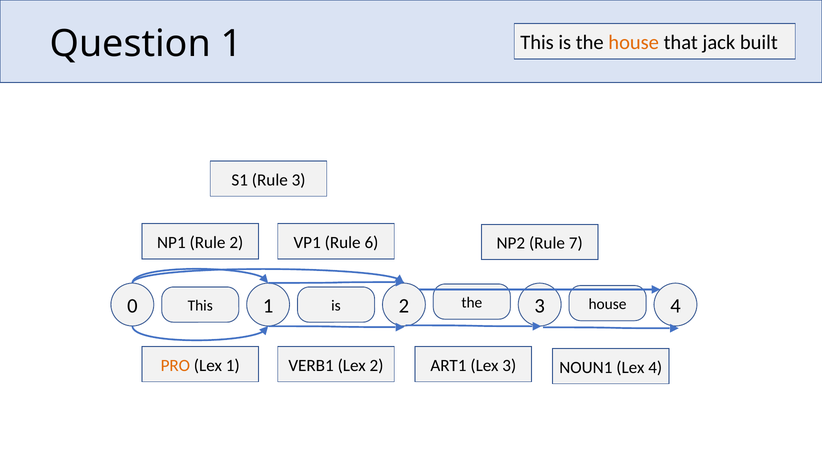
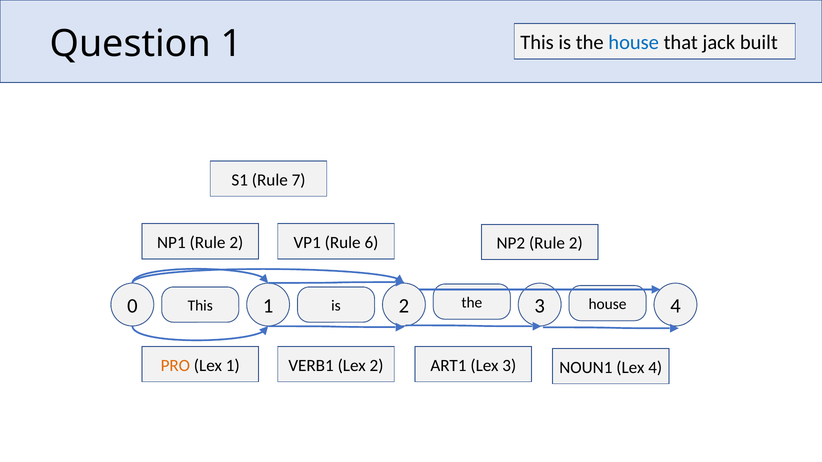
house at (634, 43) colour: orange -> blue
Rule 3: 3 -> 7
NP2 Rule 7: 7 -> 2
